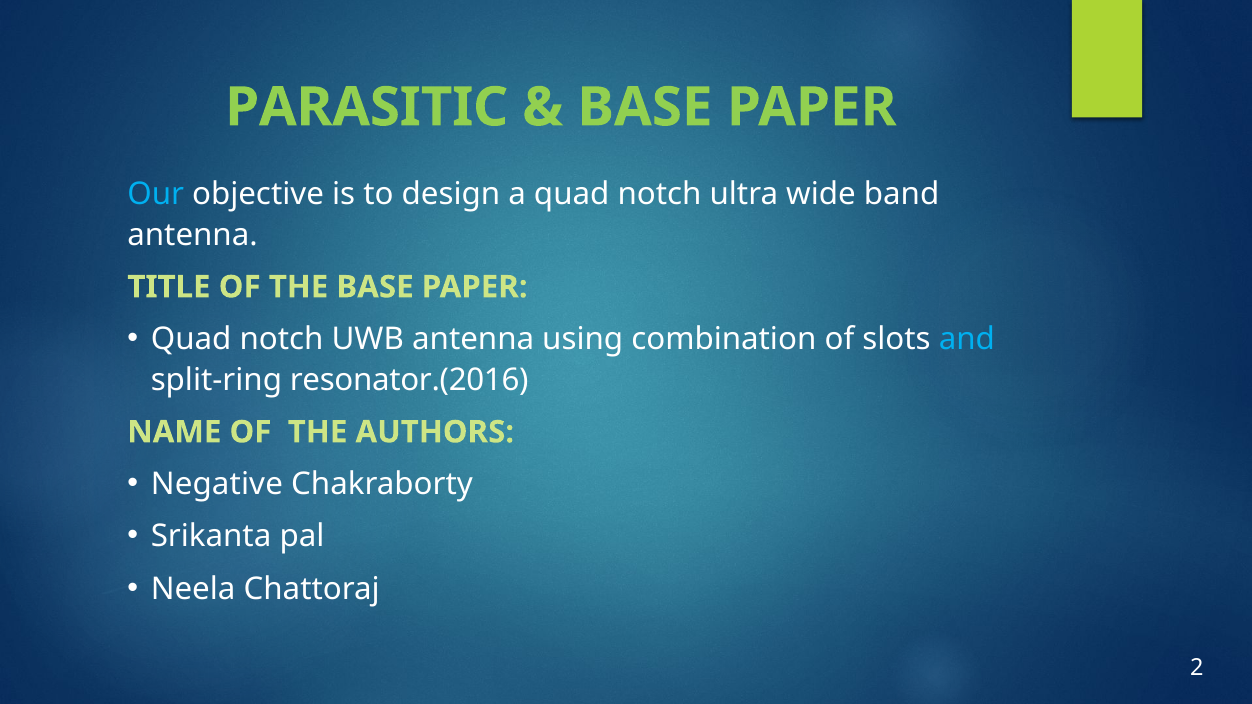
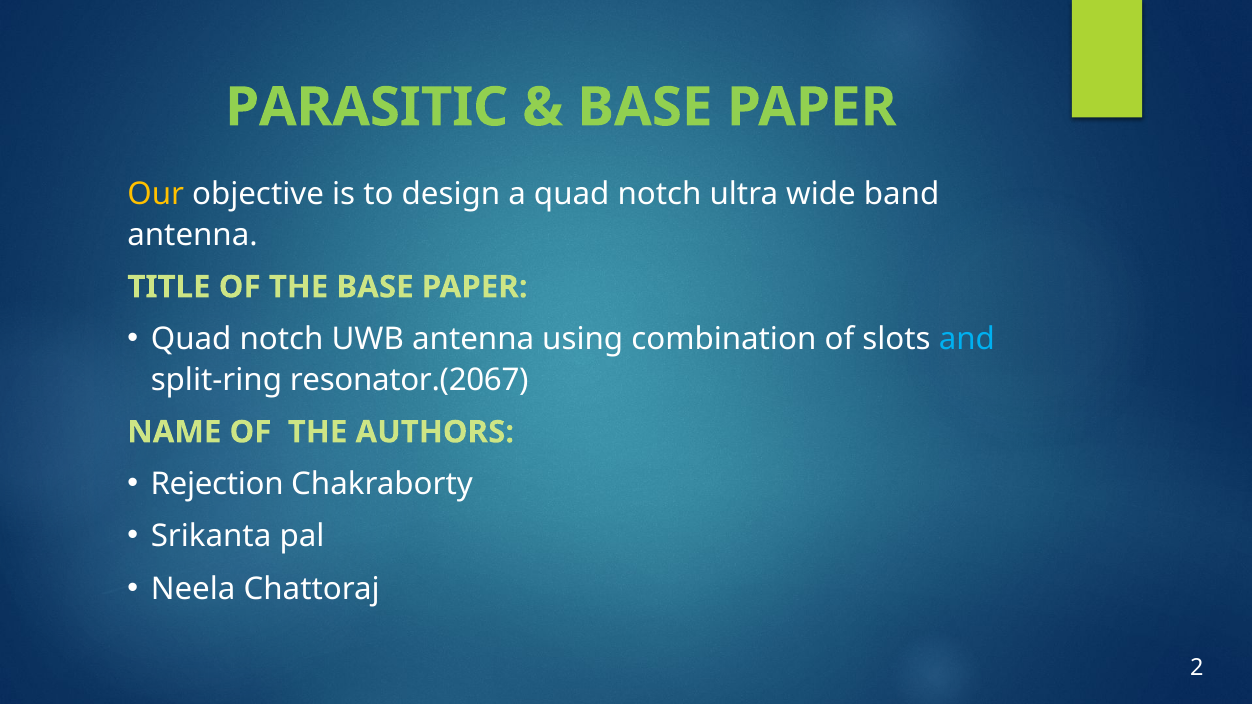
Our colour: light blue -> yellow
resonator.(2016: resonator.(2016 -> resonator.(2067
Negative: Negative -> Rejection
